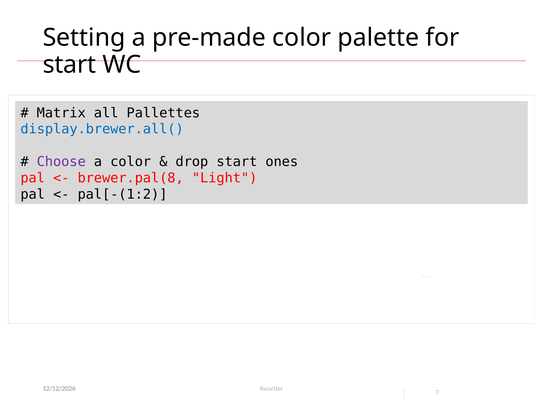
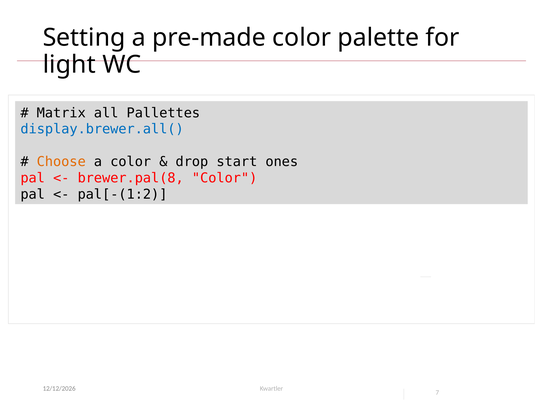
start at (69, 65): start -> light
Choose colour: purple -> orange
brewer.pal(8 Light: Light -> Color
